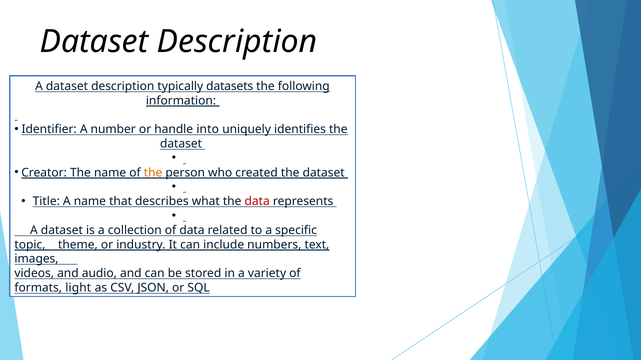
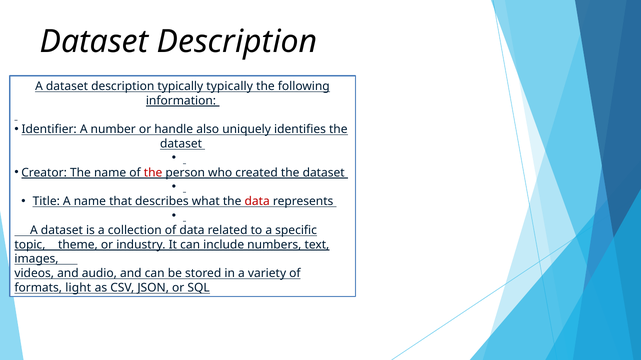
typically datasets: datasets -> typically
into: into -> also
the at (153, 173) colour: orange -> red
